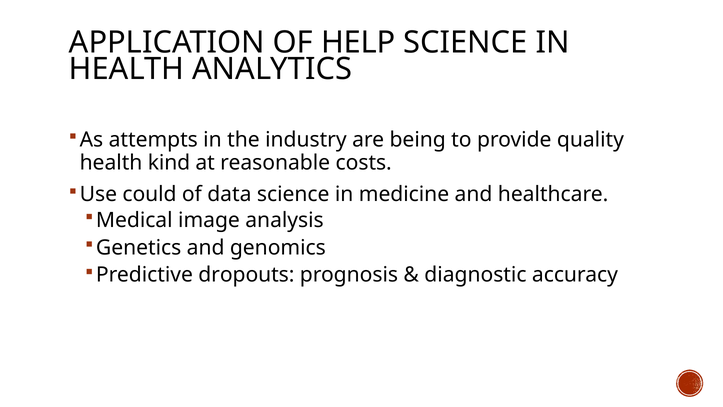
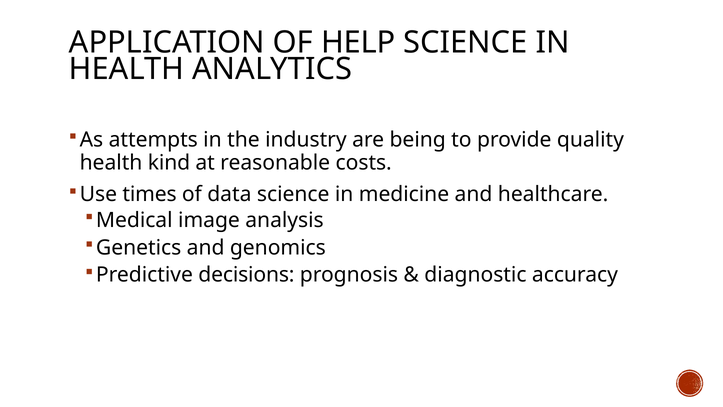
could: could -> times
dropouts: dropouts -> decisions
